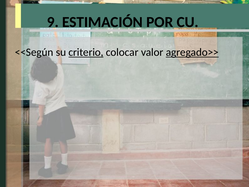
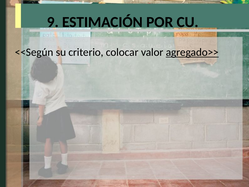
criterio underline: present -> none
